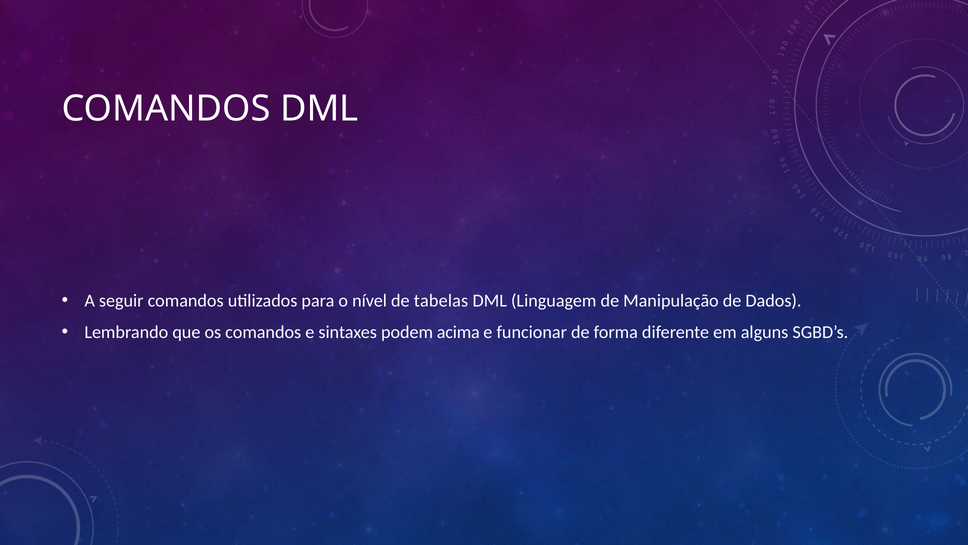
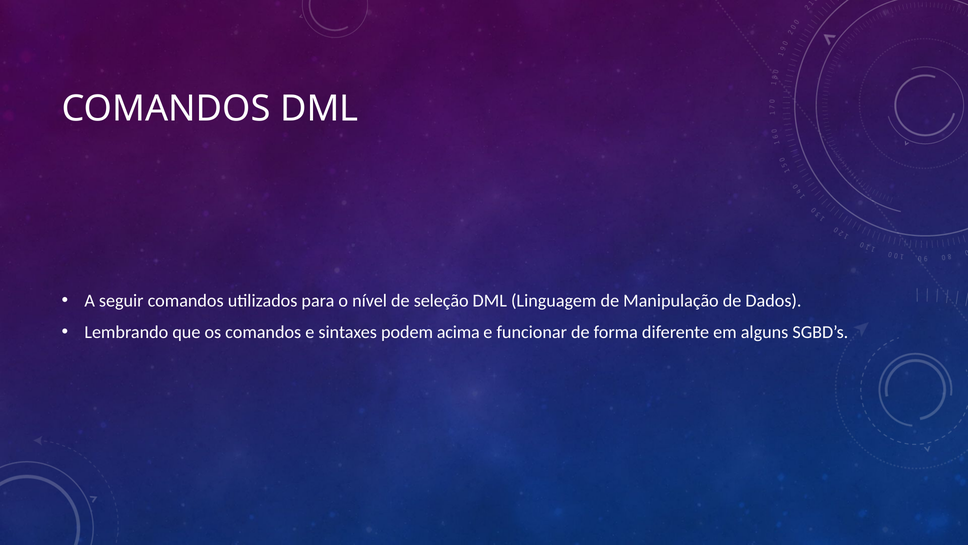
tabelas: tabelas -> seleção
